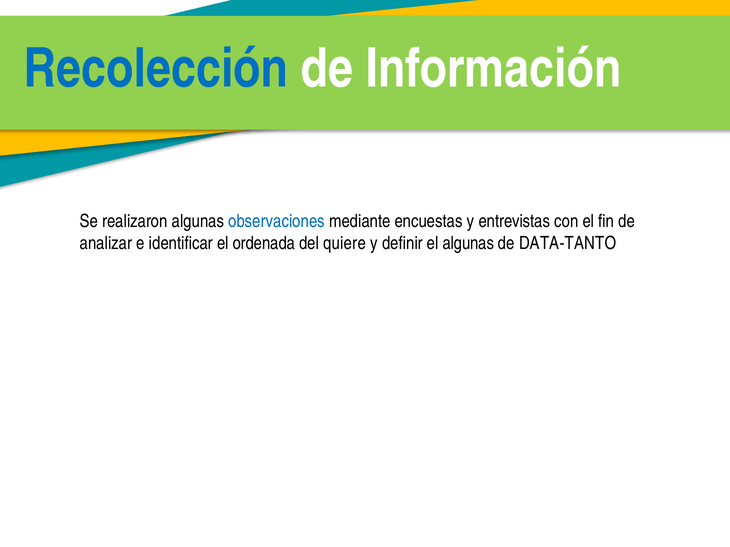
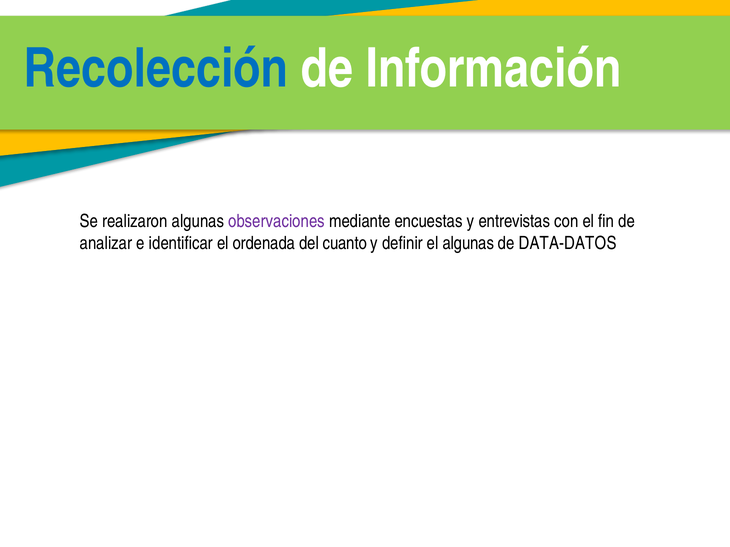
observaciones colour: blue -> purple
quiere: quiere -> cuanto
DATA-TANTO: DATA-TANTO -> DATA-DATOS
